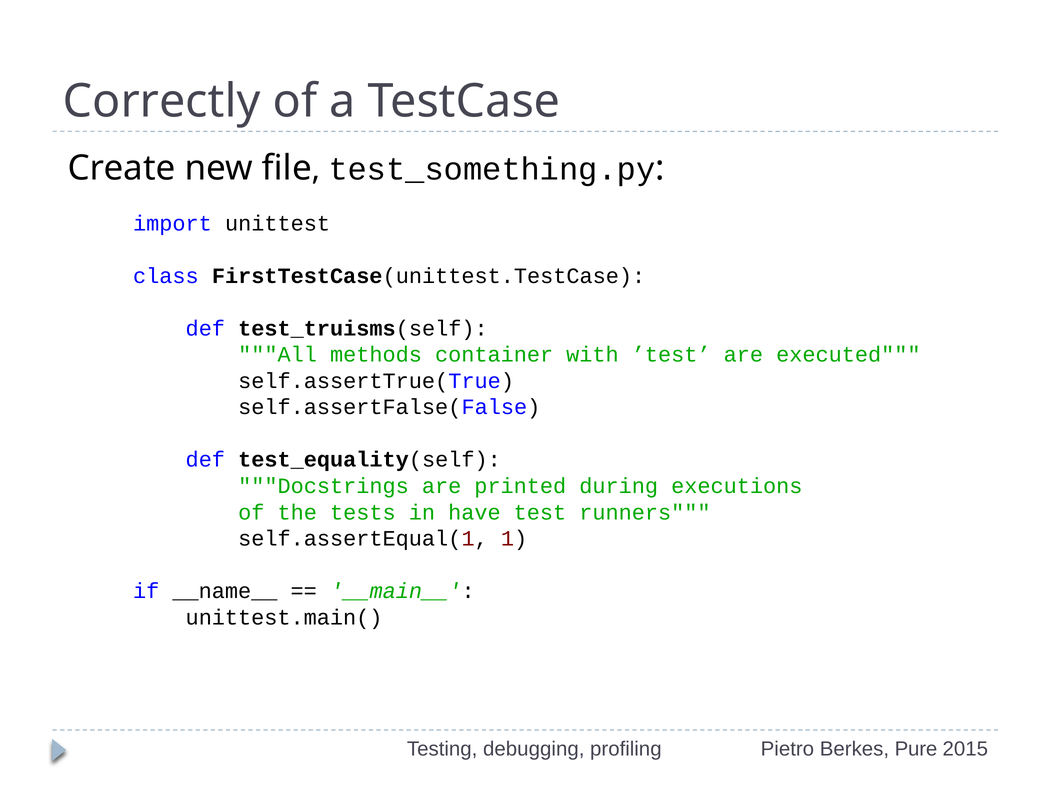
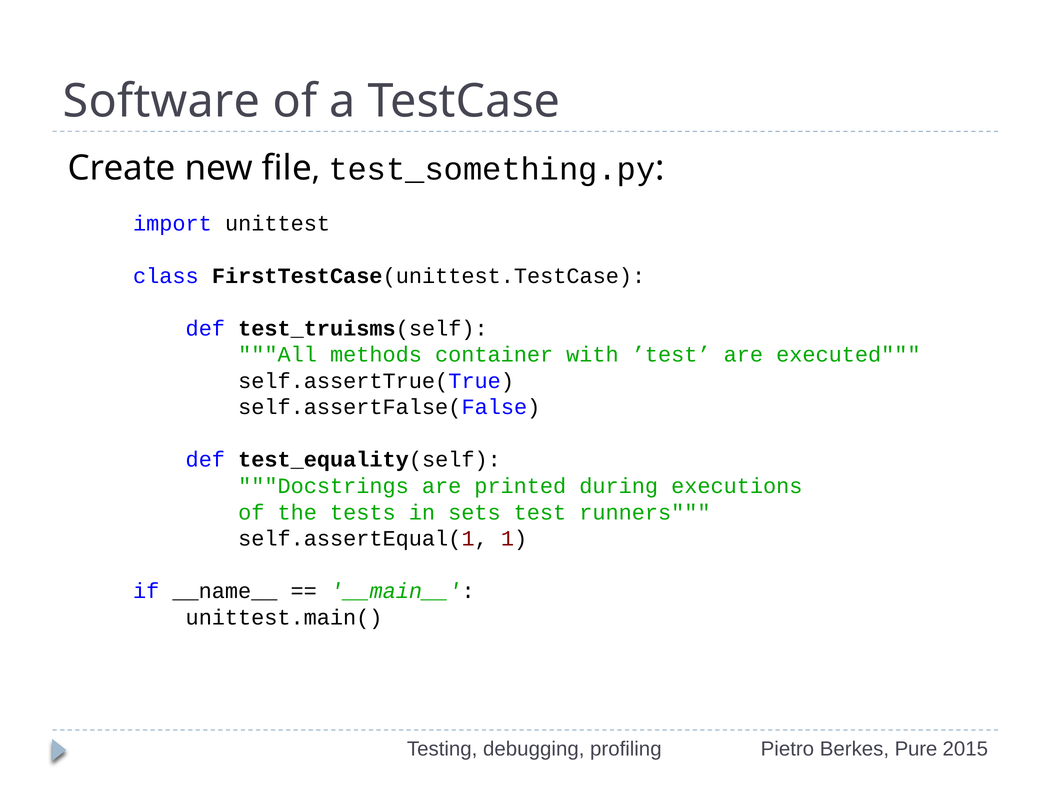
Correctly: Correctly -> Software
have: have -> sets
